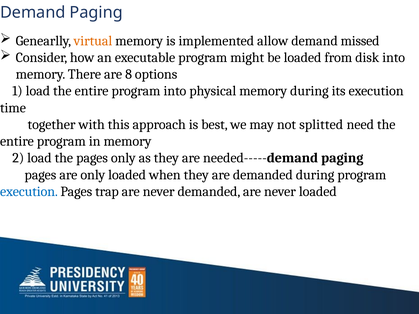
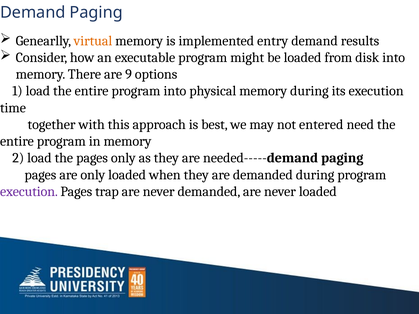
allow: allow -> entry
missed: missed -> results
8: 8 -> 9
splitted: splitted -> entered
execution at (29, 192) colour: blue -> purple
